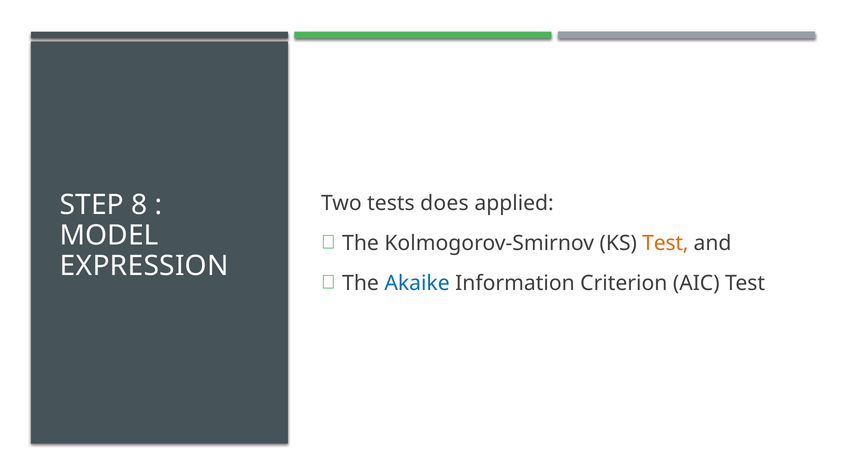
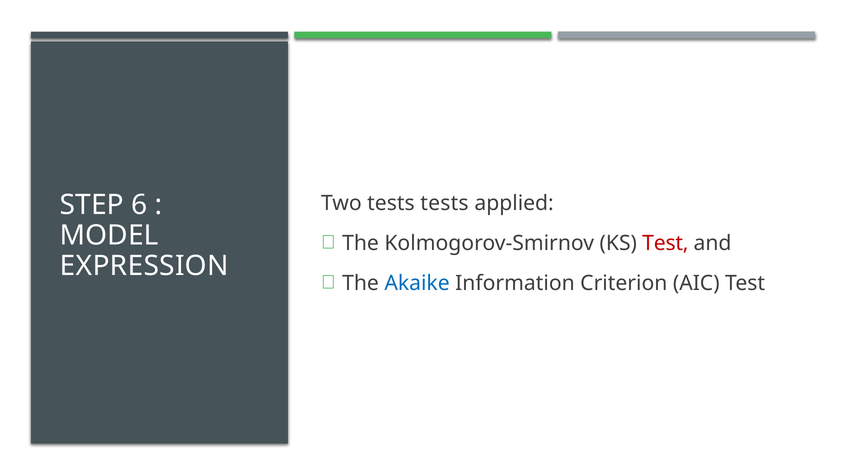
8: 8 -> 6
tests does: does -> tests
Test at (665, 243) colour: orange -> red
